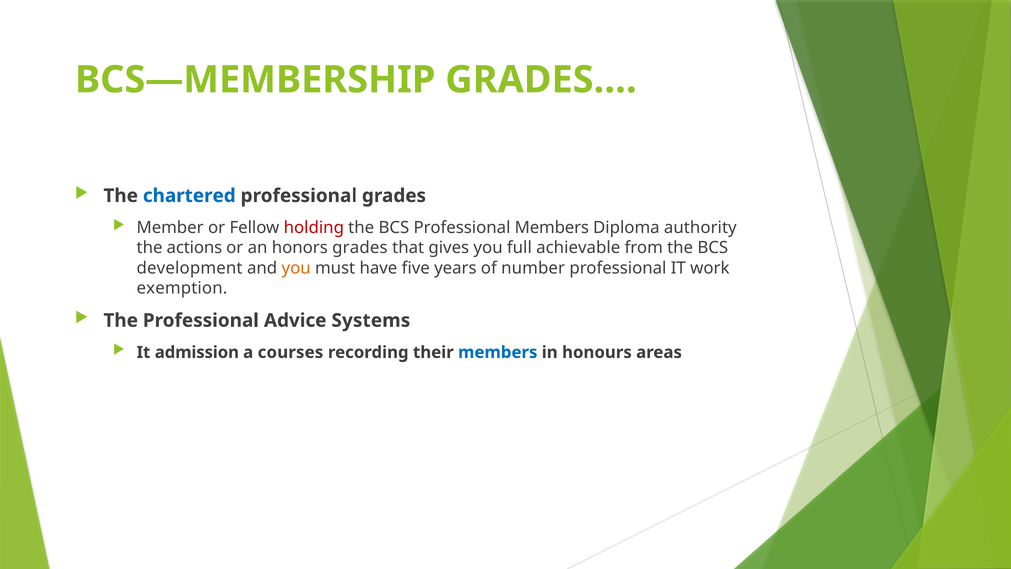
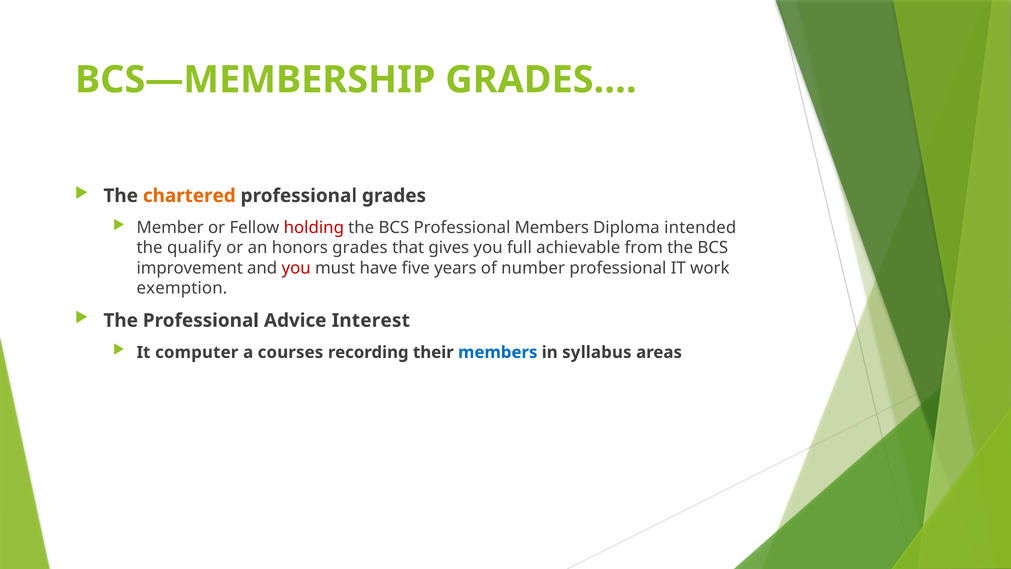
chartered colour: blue -> orange
authority: authority -> intended
actions: actions -> qualify
development: development -> improvement
you at (296, 268) colour: orange -> red
Systems: Systems -> Interest
admission: admission -> computer
honours: honours -> syllabus
